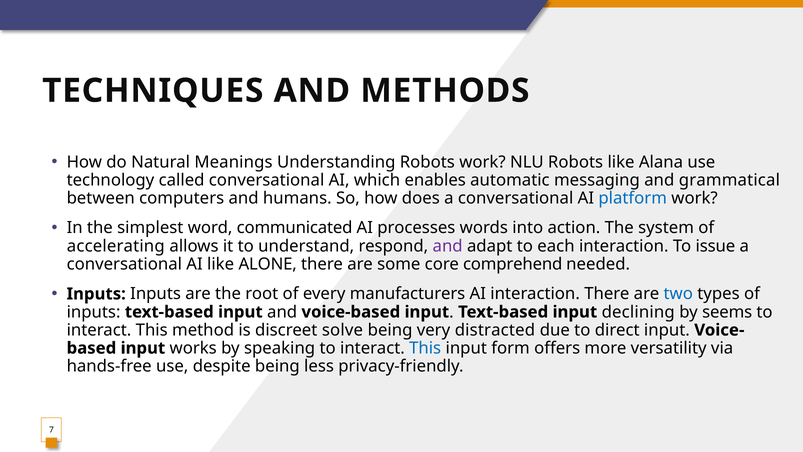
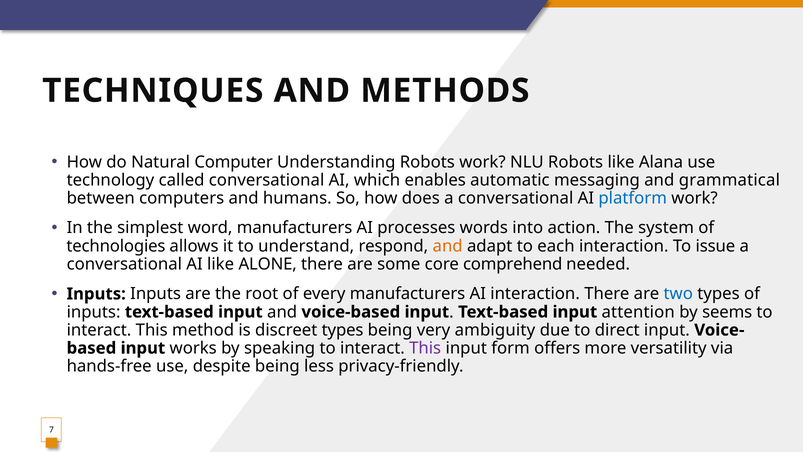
Meanings: Meanings -> Computer
word communicated: communicated -> manufacturers
accelerating: accelerating -> technologies
and at (448, 246) colour: purple -> orange
declining: declining -> attention
discreet solve: solve -> types
distracted: distracted -> ambiguity
This at (425, 348) colour: blue -> purple
